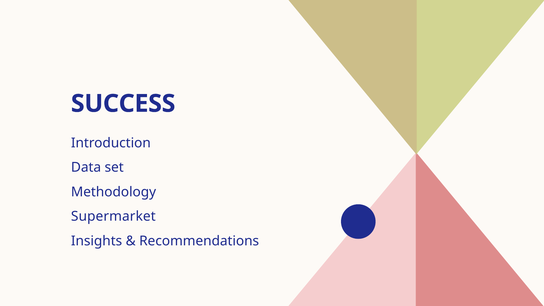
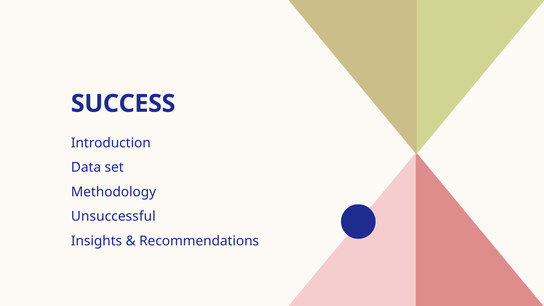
Supermarket: Supermarket -> Unsuccessful
